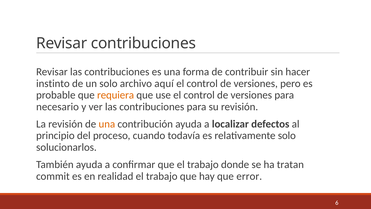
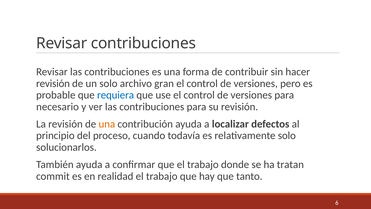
instinto at (53, 83): instinto -> revisión
aquí: aquí -> gran
requiera colour: orange -> blue
error: error -> tanto
